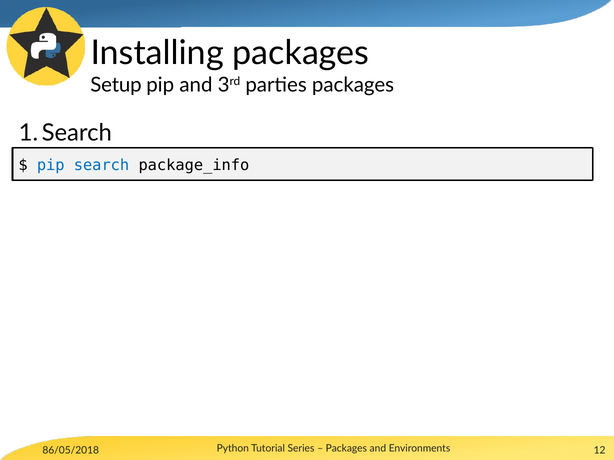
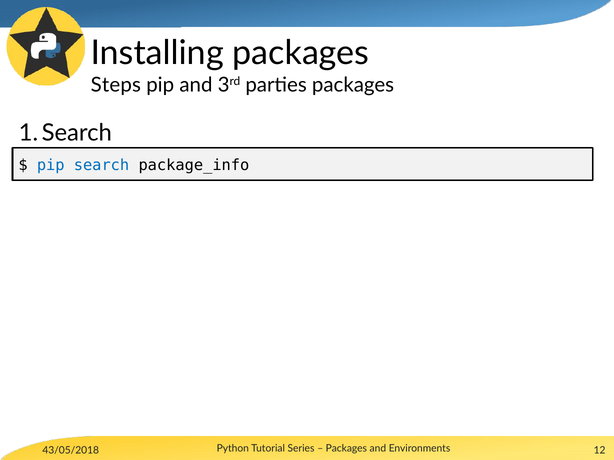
Setup: Setup -> Steps
86/05/2018: 86/05/2018 -> 43/05/2018
